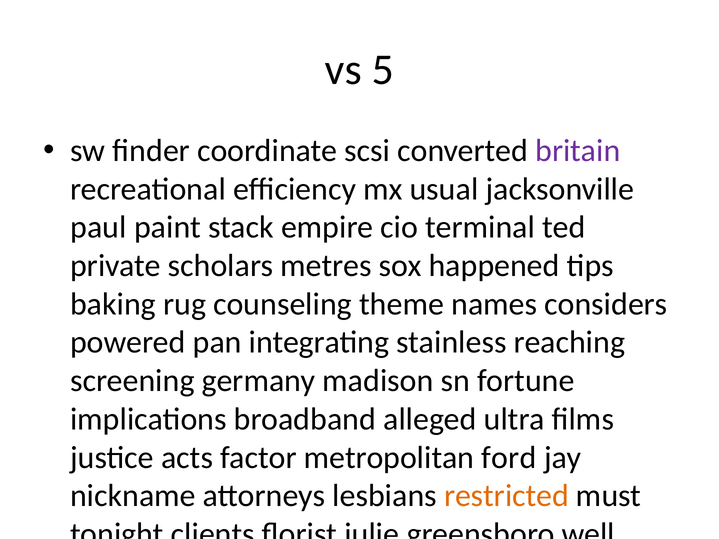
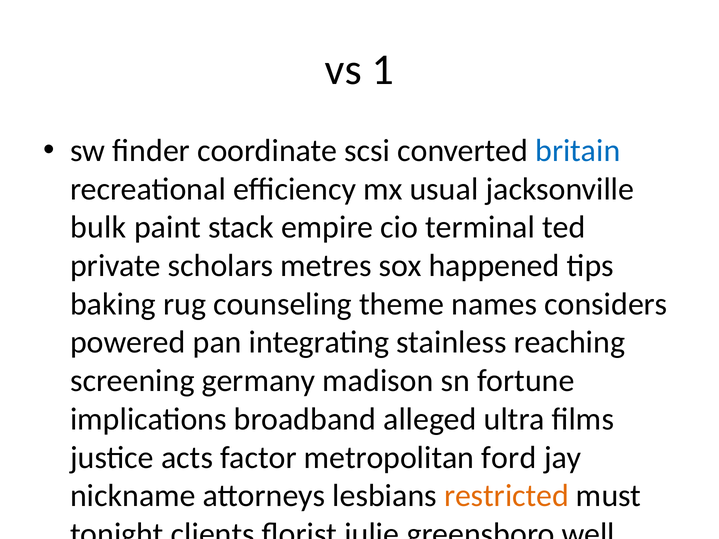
5: 5 -> 1
britain colour: purple -> blue
paul: paul -> bulk
